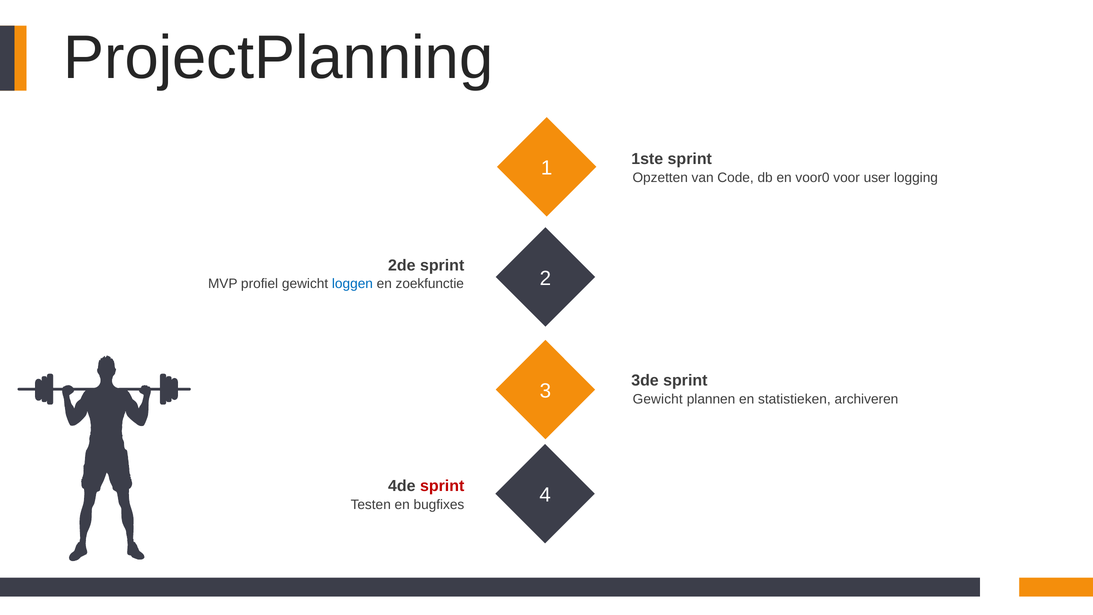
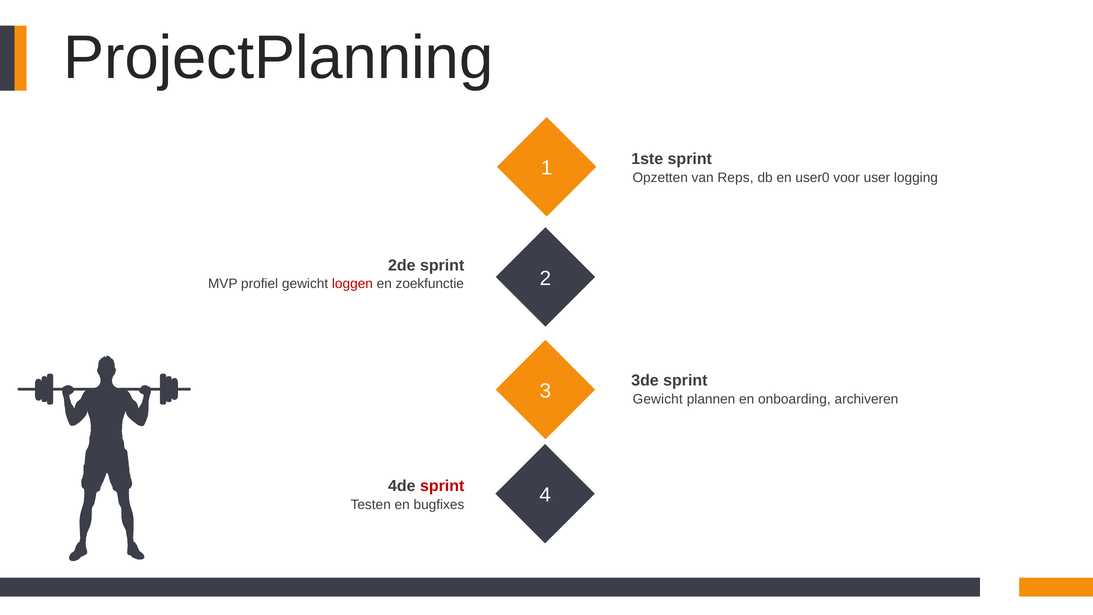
Code: Code -> Reps
voor0: voor0 -> user0
loggen colour: blue -> red
statistieken: statistieken -> onboarding
